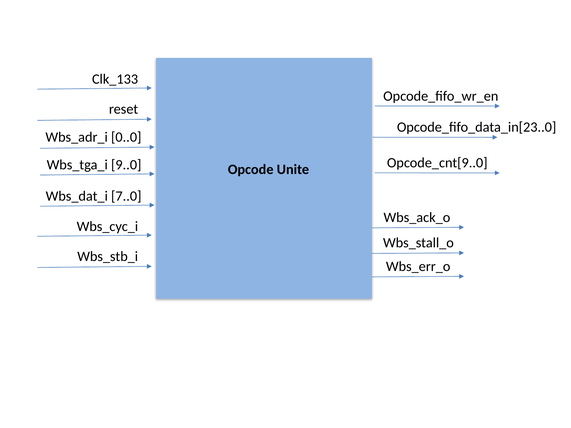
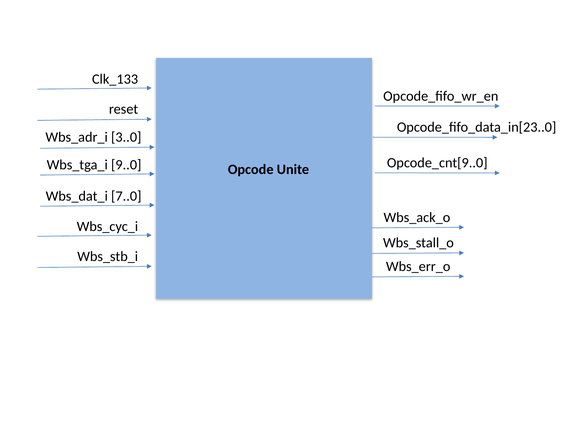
0..0: 0..0 -> 3..0
